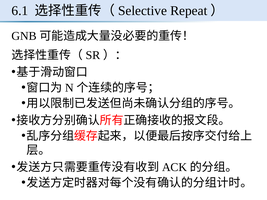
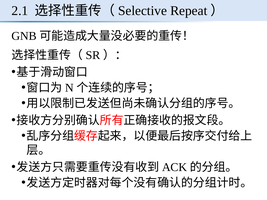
6.1: 6.1 -> 2.1
